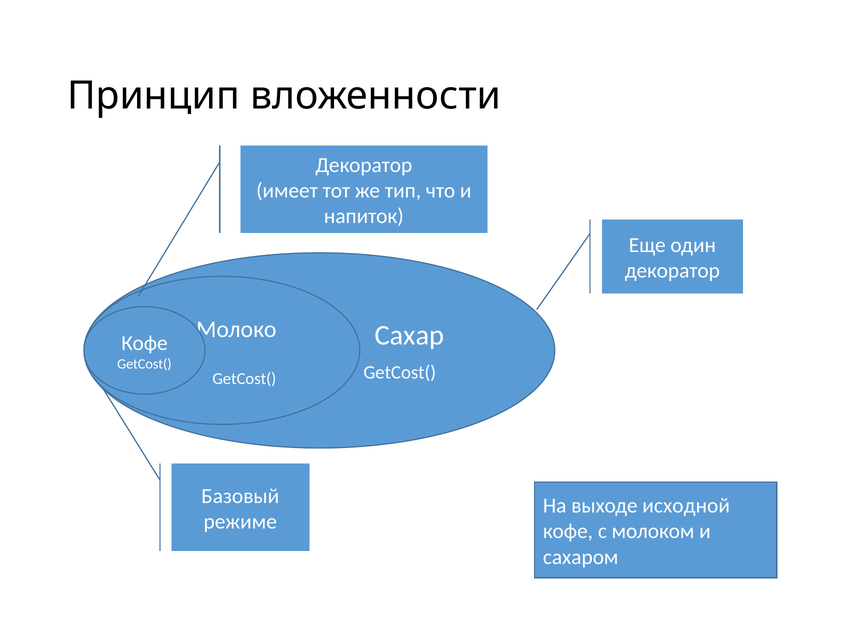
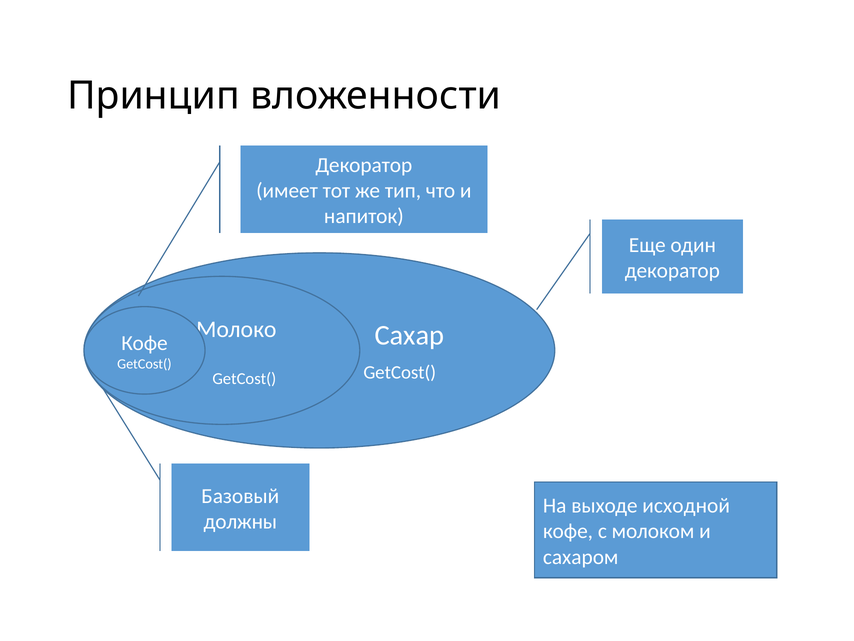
режиме: режиме -> должны
